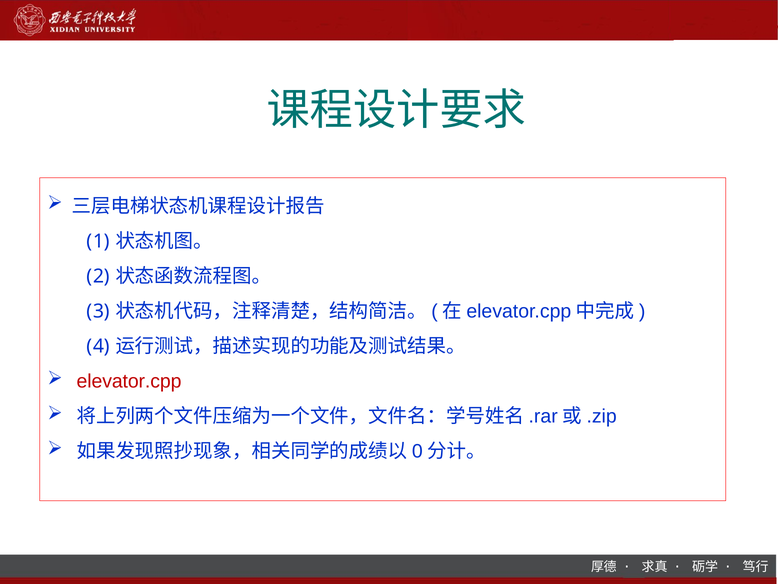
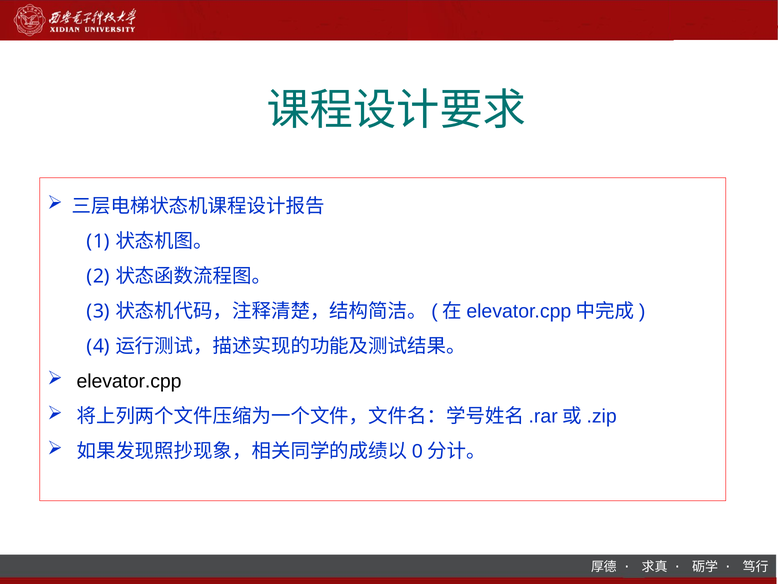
elevator.cpp colour: red -> black
